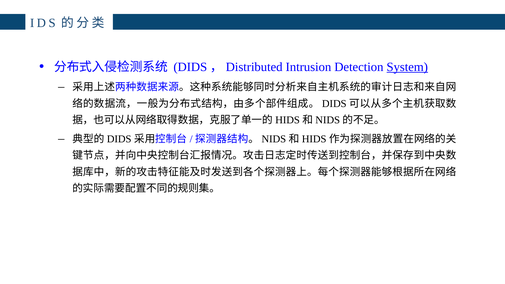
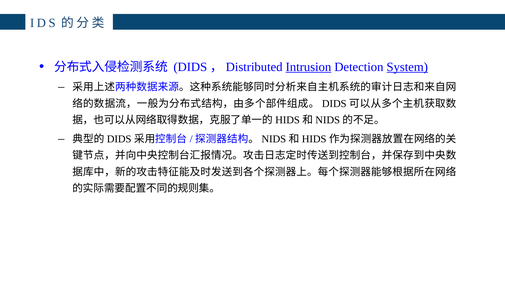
Intrusion underline: none -> present
